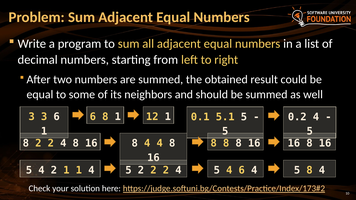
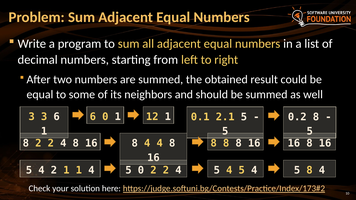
6 8: 8 -> 0
5.1: 5.1 -> 2.1
0.2 4: 4 -> 8
5 2: 2 -> 0
6 at (242, 171): 6 -> 5
